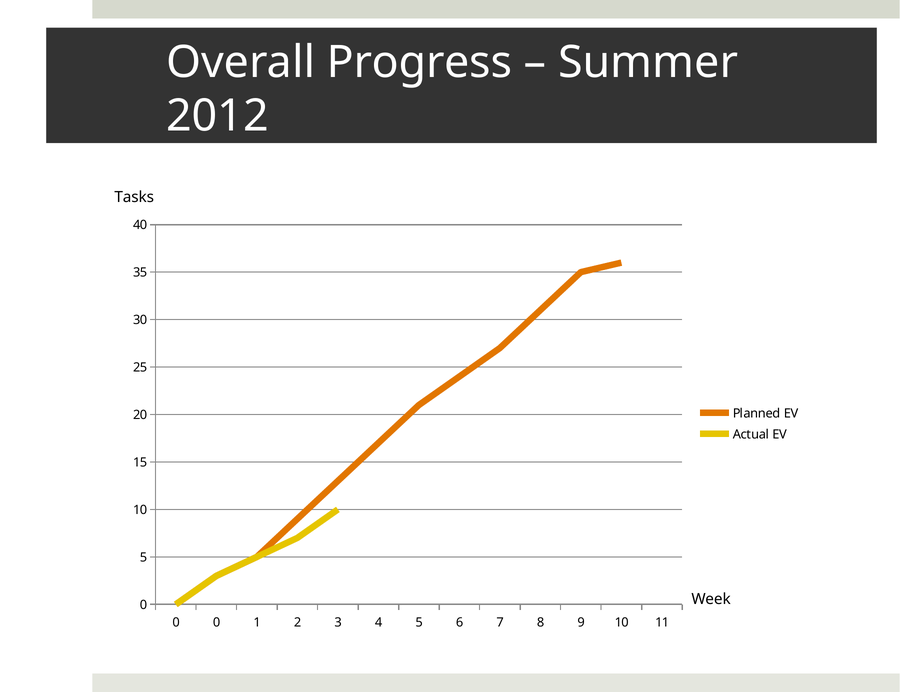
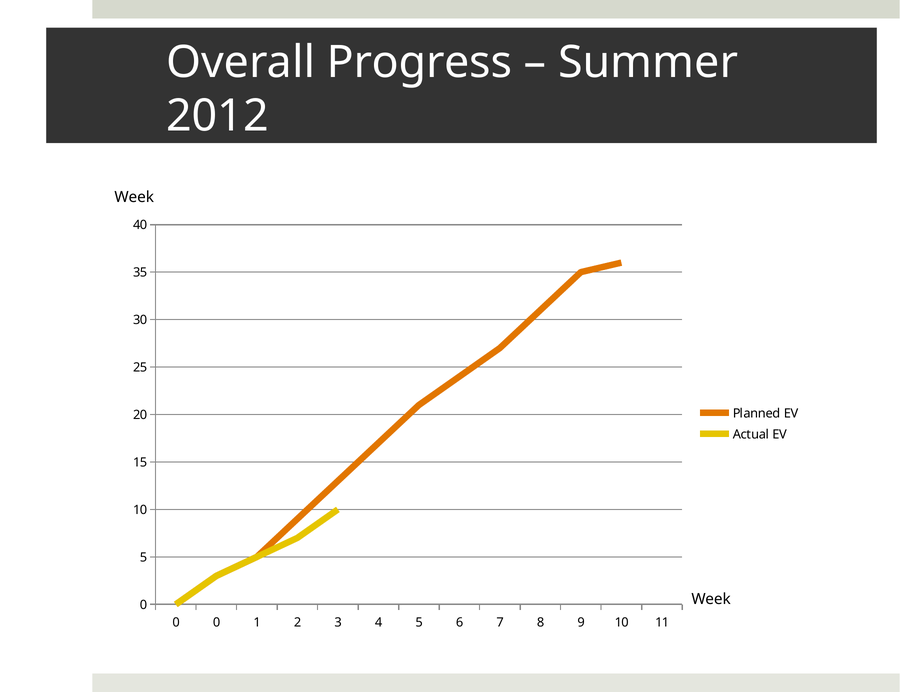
Tasks at (134, 197): Tasks -> Week
